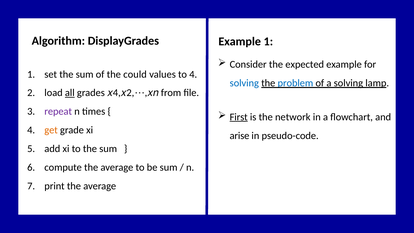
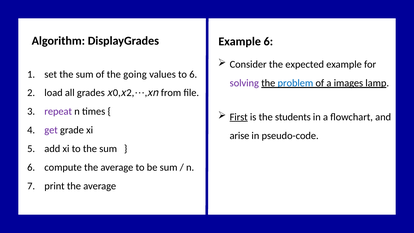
Example 1: 1 -> 6
could: could -> going
to 4: 4 -> 6
solving at (244, 83) colour: blue -> purple
a solving: solving -> images
all underline: present -> none
grades 4: 4 -> 0
network: network -> students
get colour: orange -> purple
